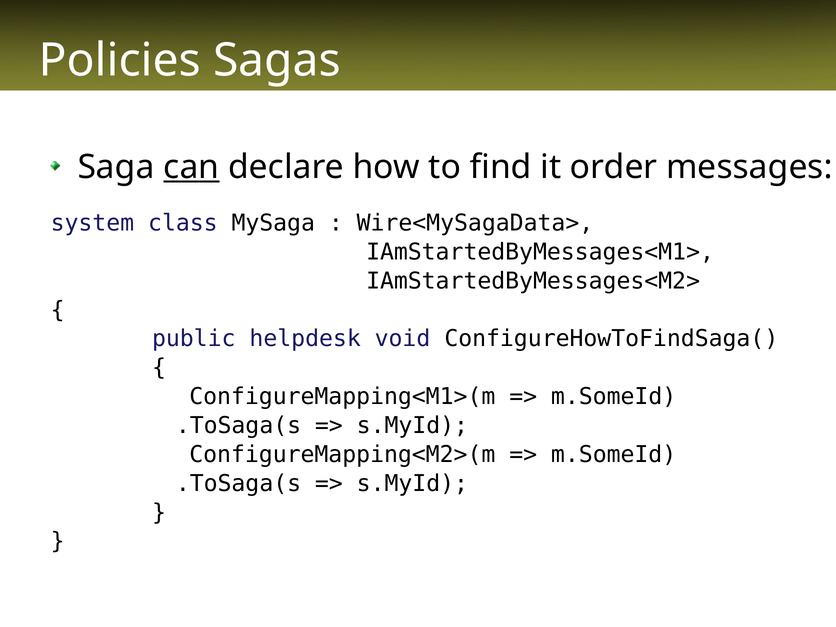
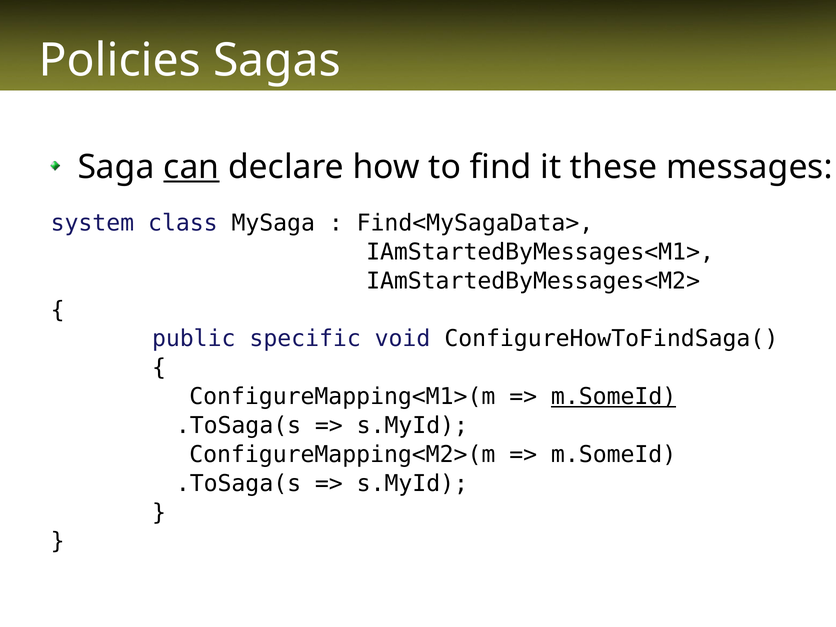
order: order -> these
Wire<MySagaData>: Wire<MySagaData> -> Find<MySagaData>
helpdesk: helpdesk -> specific
m.SomeId at (614, 397) underline: none -> present
